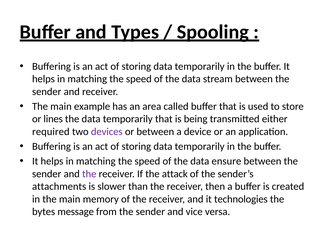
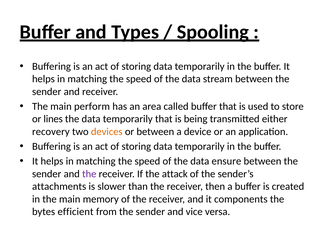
example: example -> perform
required: required -> recovery
devices colour: purple -> orange
technologies: technologies -> components
message: message -> efficient
